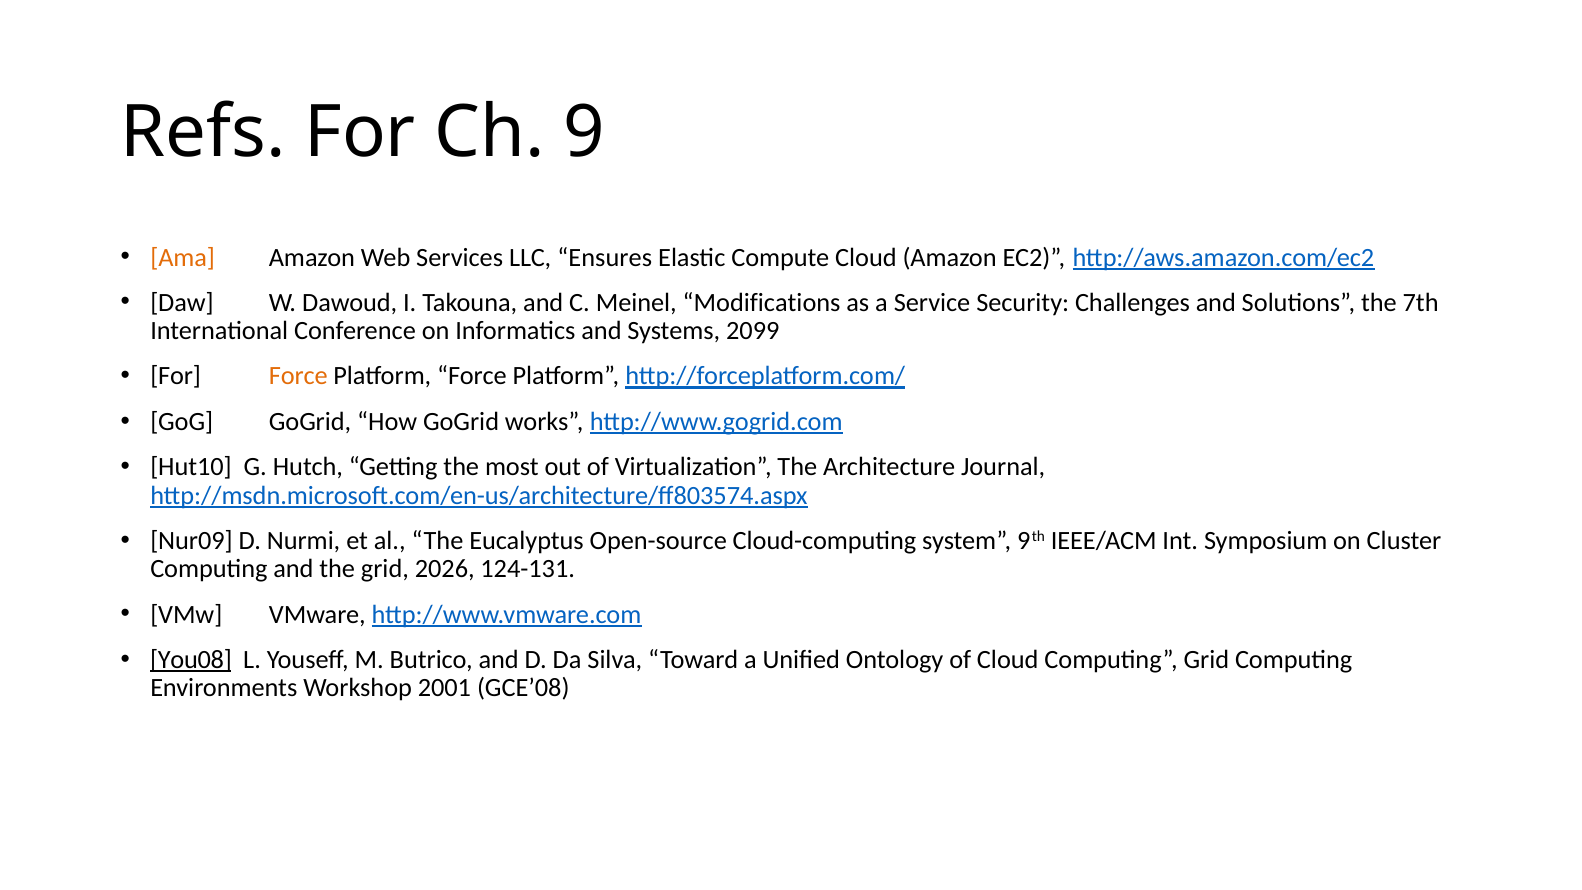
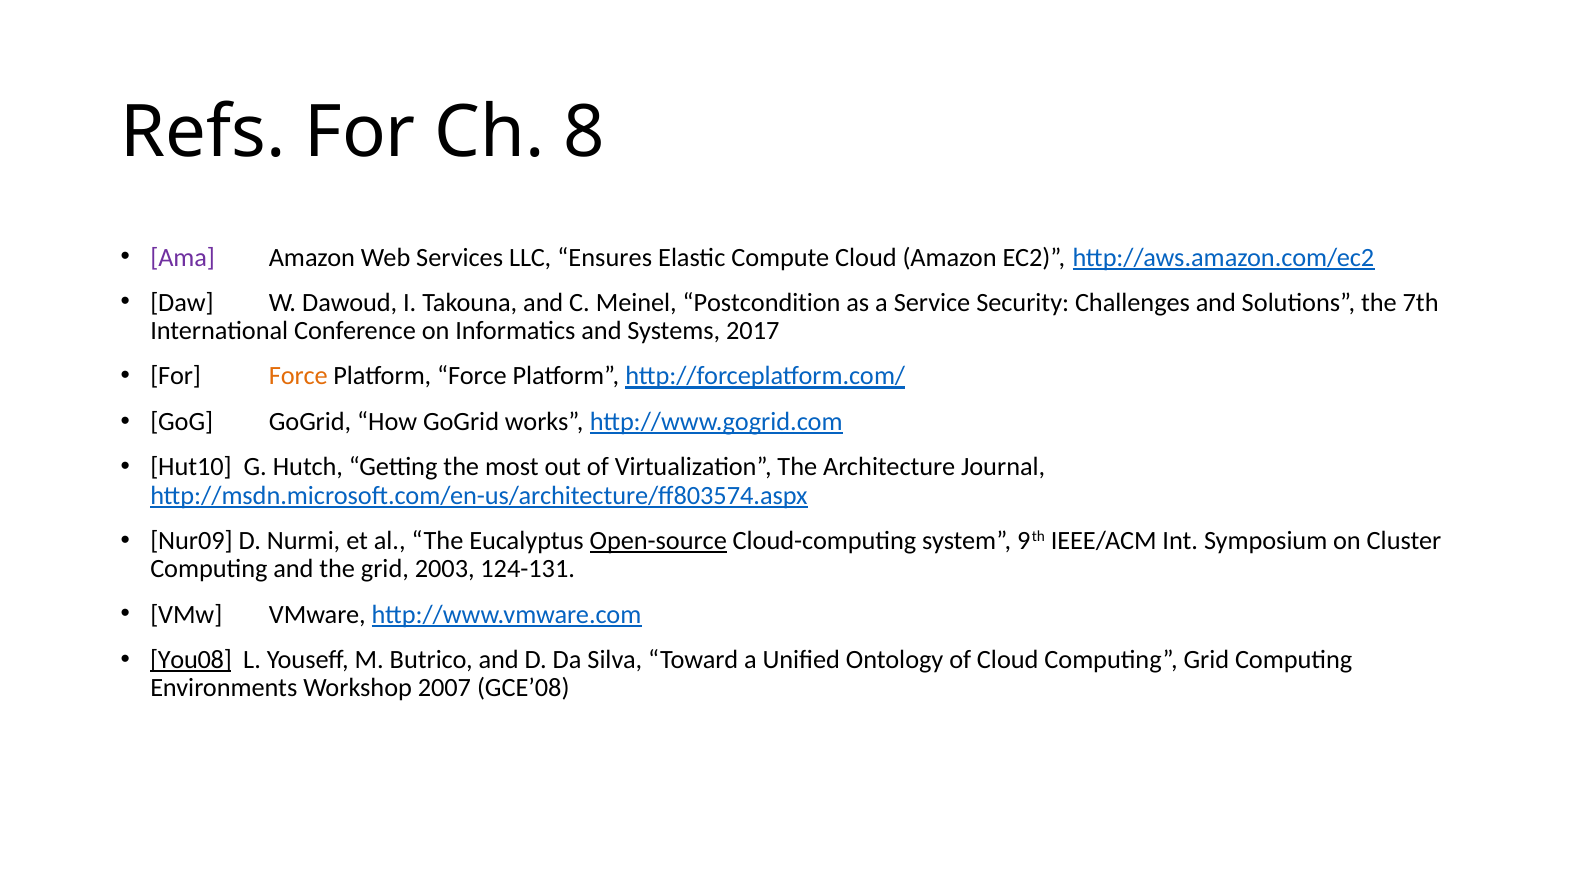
9: 9 -> 8
Ama colour: orange -> purple
Modifications: Modifications -> Postcondition
2099: 2099 -> 2017
Open-source underline: none -> present
2026: 2026 -> 2003
2001: 2001 -> 2007
